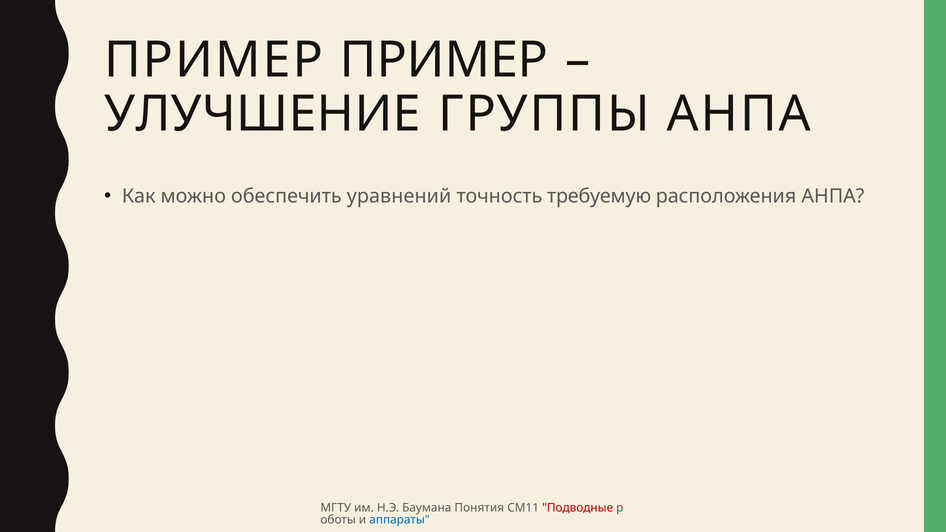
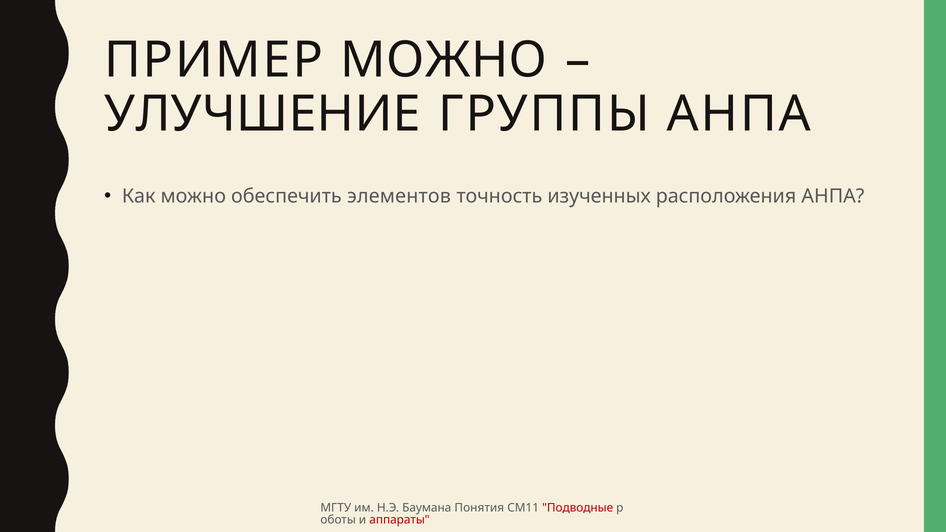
ПРИМЕР ПРИМЕР: ПРИМЕР -> МОЖНО
уравнений: уравнений -> элементов
требуемую: требуемую -> изученных
аппараты colour: blue -> red
